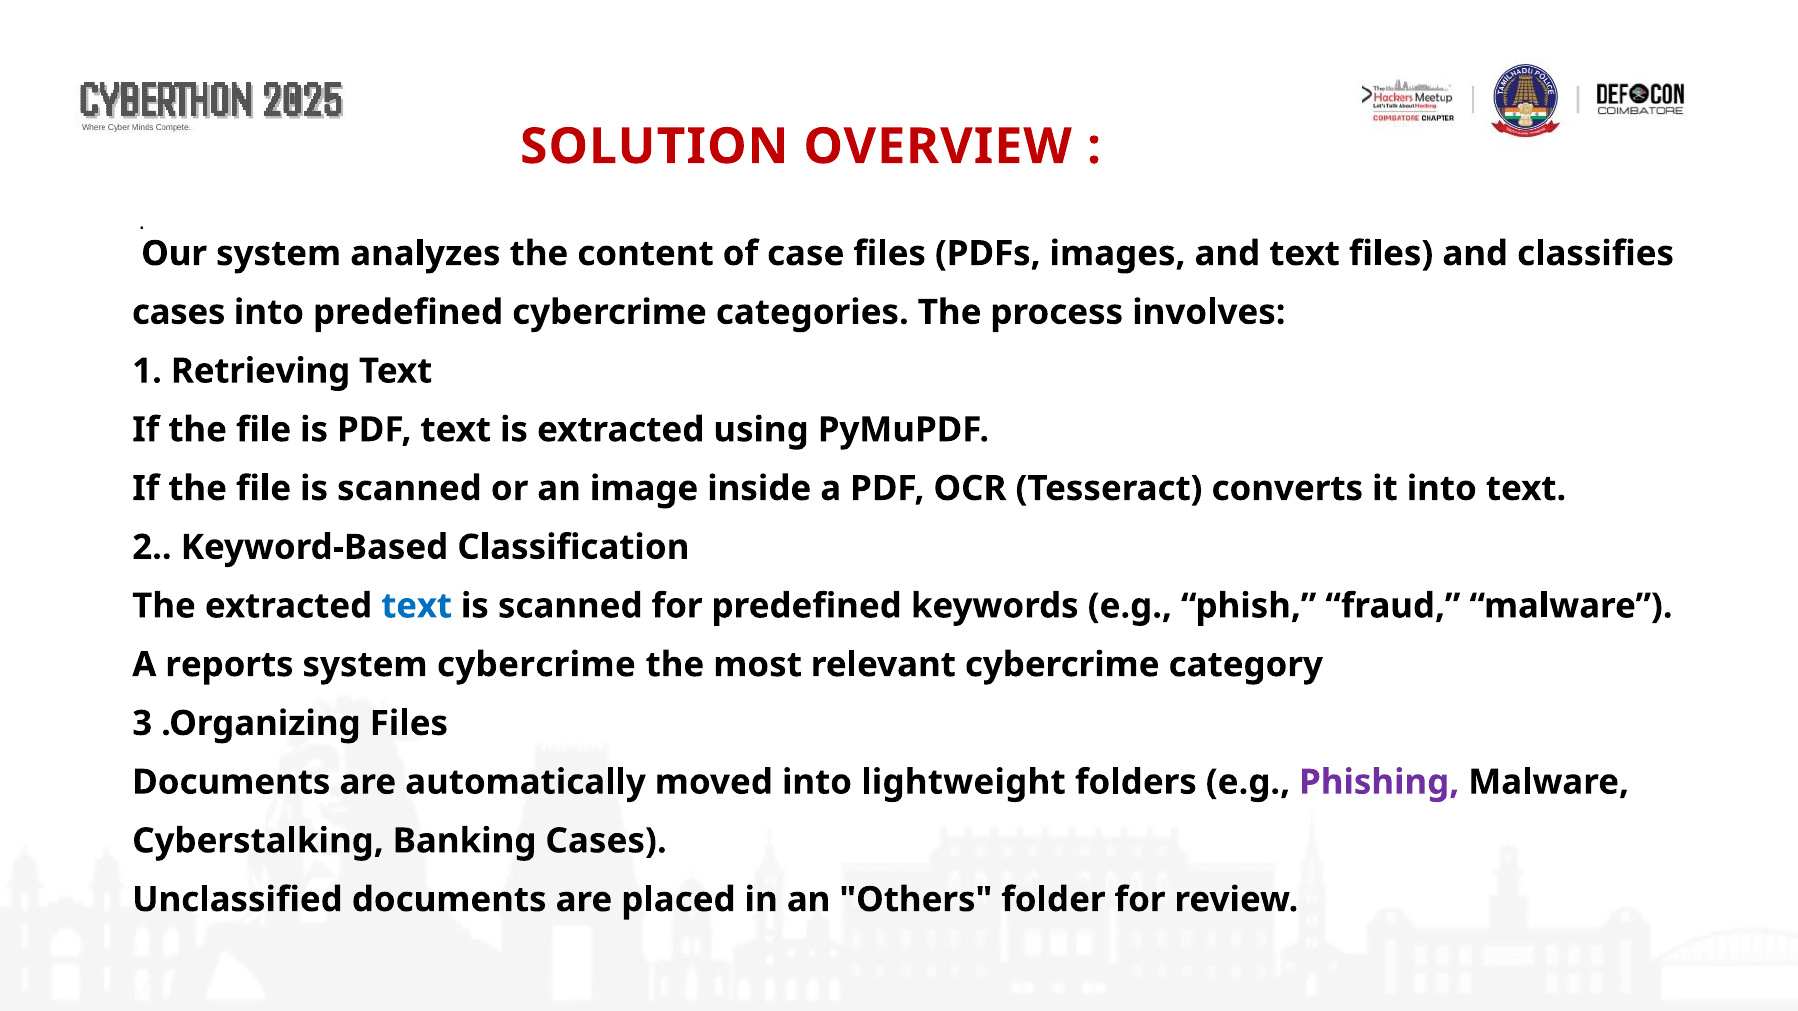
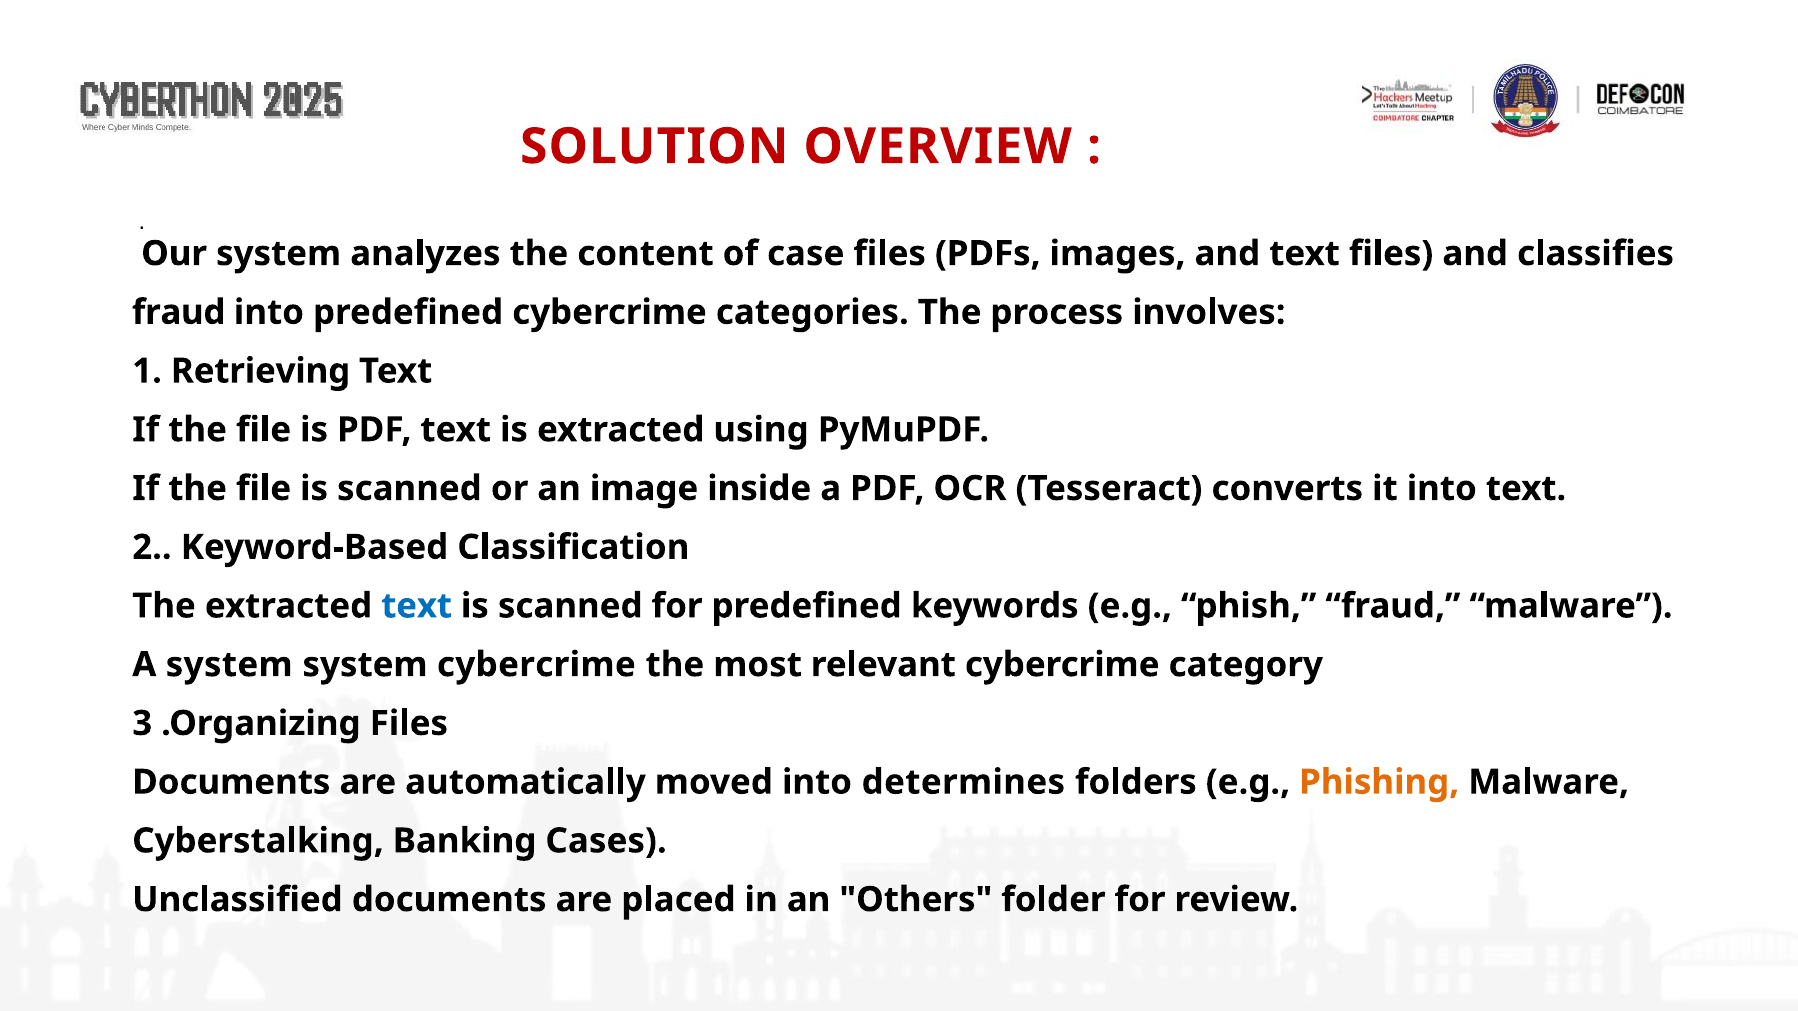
cases at (179, 312): cases -> fraud
A reports: reports -> system
lightweight: lightweight -> determines
Phishing colour: purple -> orange
